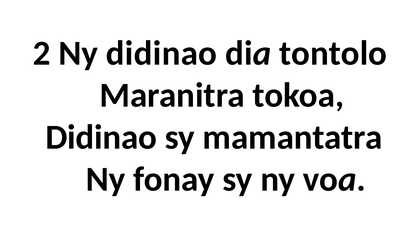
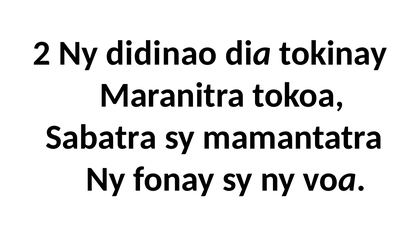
tontolo: tontolo -> tokinay
Didinao at (101, 137): Didinao -> Sabatra
